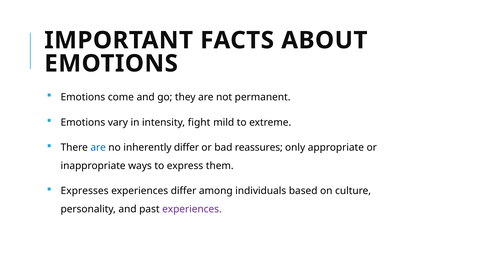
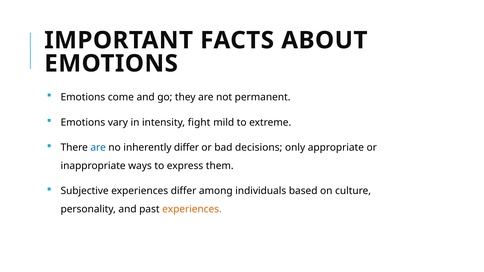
reassures: reassures -> decisions
Expresses: Expresses -> Subjective
experiences at (192, 209) colour: purple -> orange
